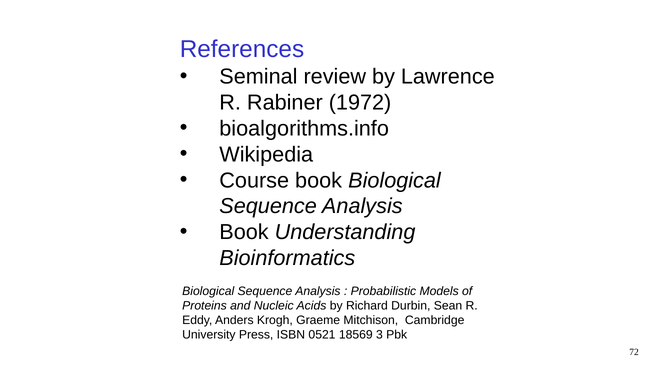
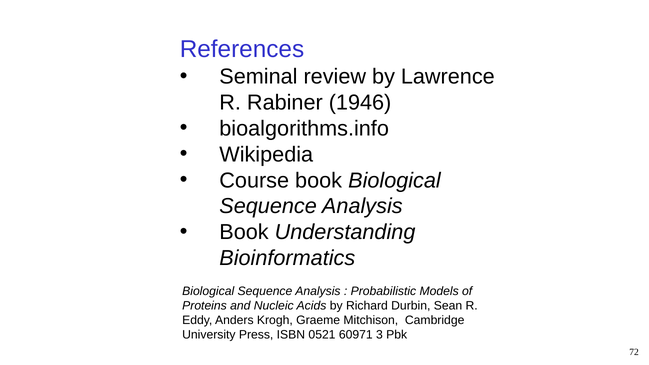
1972: 1972 -> 1946
18569: 18569 -> 60971
